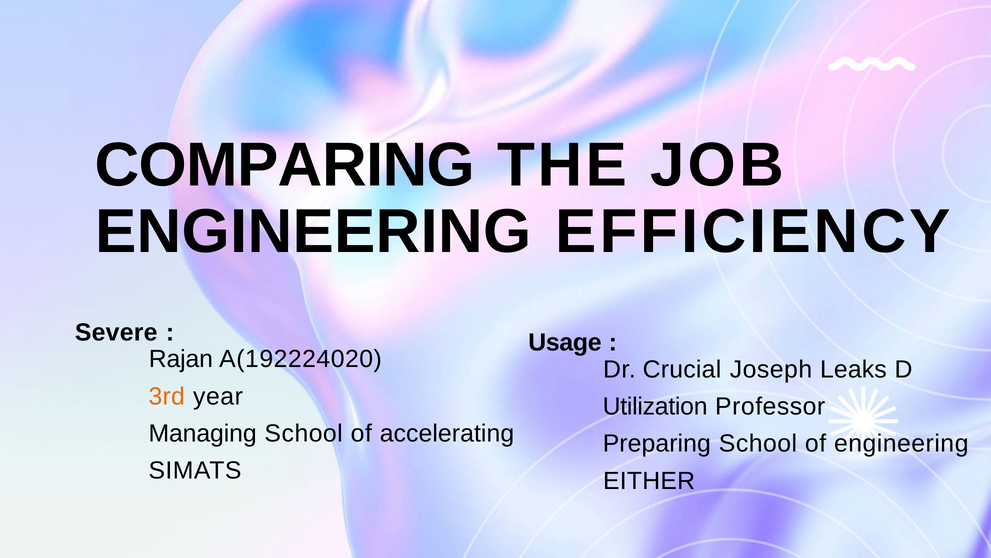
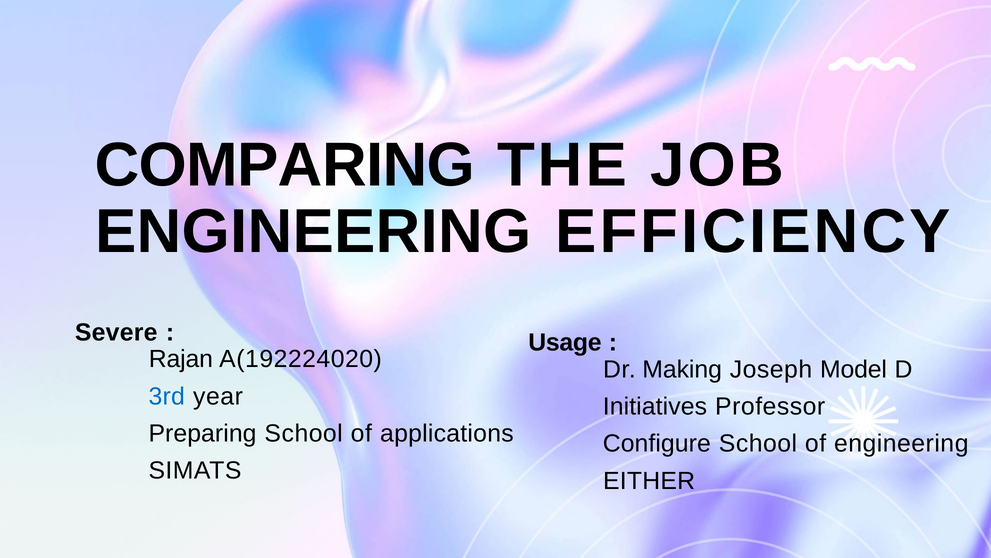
Crucial: Crucial -> Making
Leaks: Leaks -> Model
3rd colour: orange -> blue
Utilization: Utilization -> Initiatives
Managing: Managing -> Preparing
accelerating: accelerating -> applications
Preparing: Preparing -> Configure
